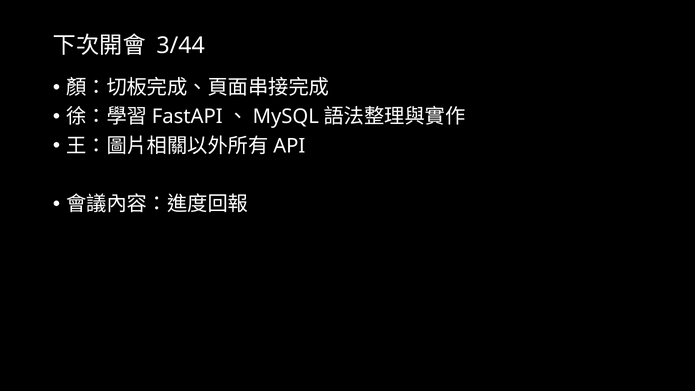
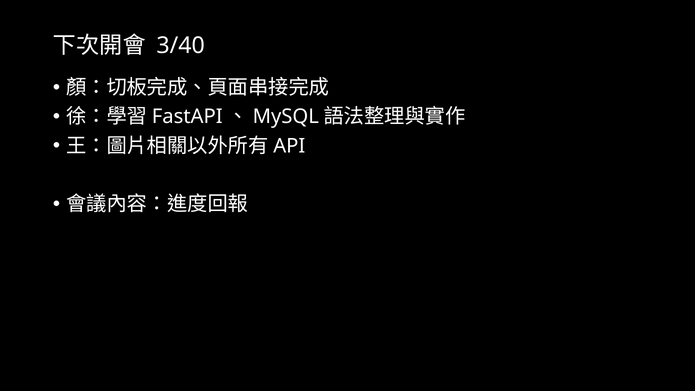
3/44: 3/44 -> 3/40
